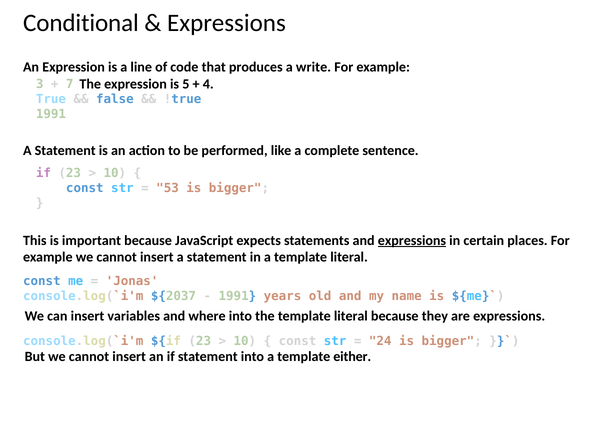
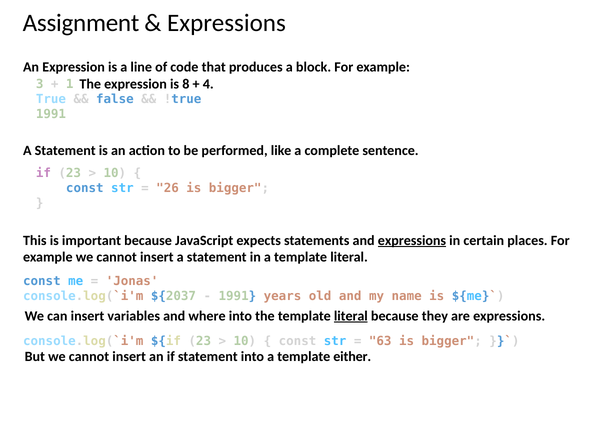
Conditional: Conditional -> Assignment
write: write -> block
5: 5 -> 8
7: 7 -> 1
53: 53 -> 26
literal at (351, 316) underline: none -> present
24: 24 -> 63
